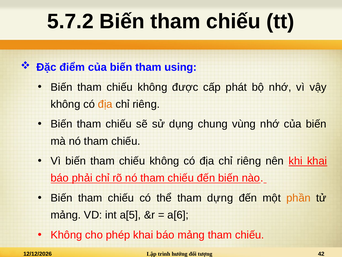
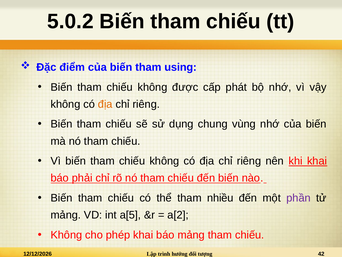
5.7.2: 5.7.2 -> 5.0.2
dựng: dựng -> nhiều
phần colour: orange -> purple
a[6: a[6 -> a[2
